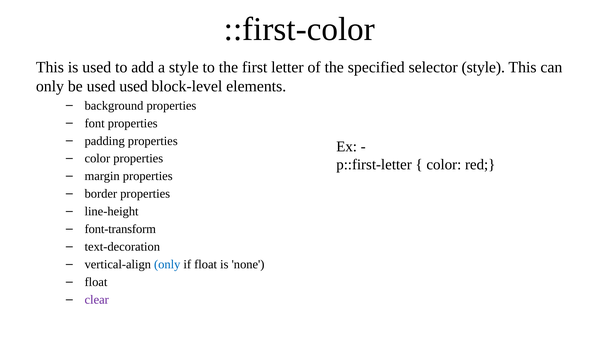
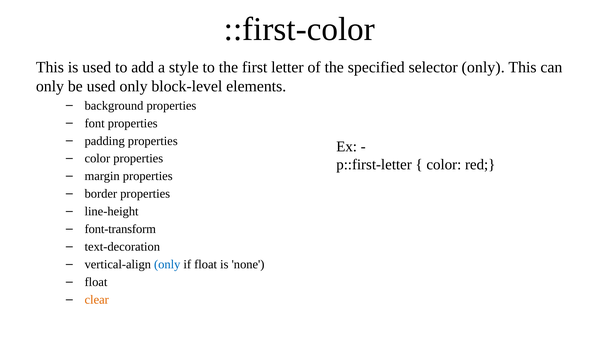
selector style: style -> only
used used: used -> only
clear colour: purple -> orange
